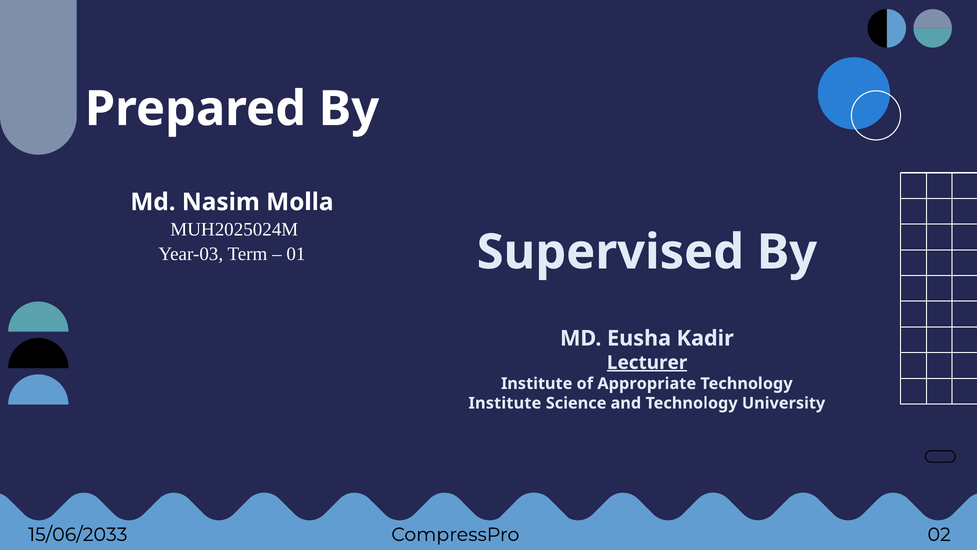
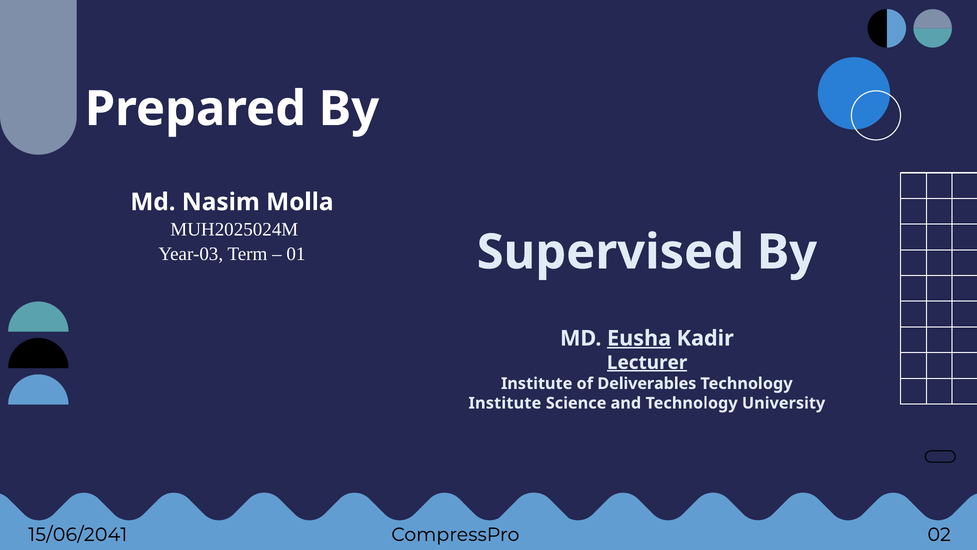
Eusha underline: none -> present
Appropriate: Appropriate -> Deliverables
15/06/2033: 15/06/2033 -> 15/06/2041
